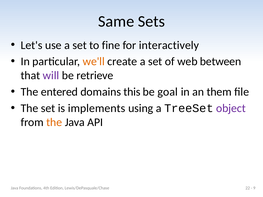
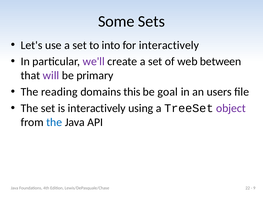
Same: Same -> Some
fine: fine -> into
we'll colour: orange -> purple
retrieve: retrieve -> primary
entered: entered -> reading
them: them -> users
is implements: implements -> interactively
the at (54, 122) colour: orange -> blue
